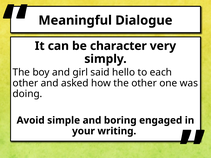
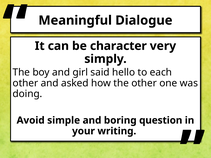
engaged: engaged -> question
